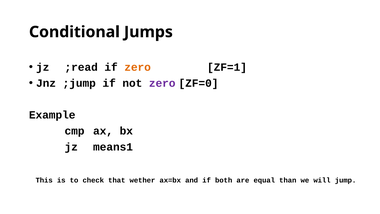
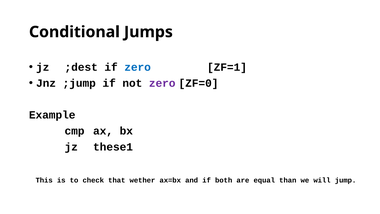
;read: ;read -> ;dest
zero at (138, 67) colour: orange -> blue
means1: means1 -> these1
